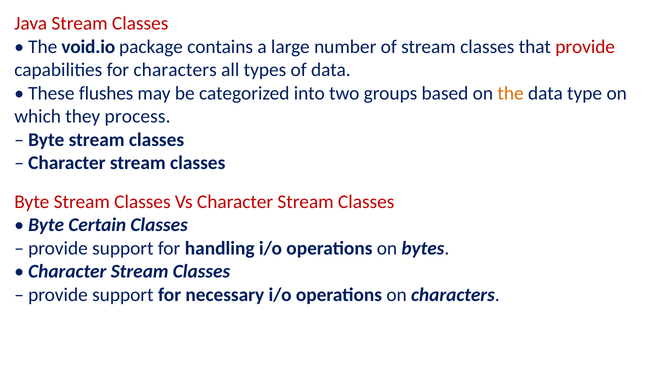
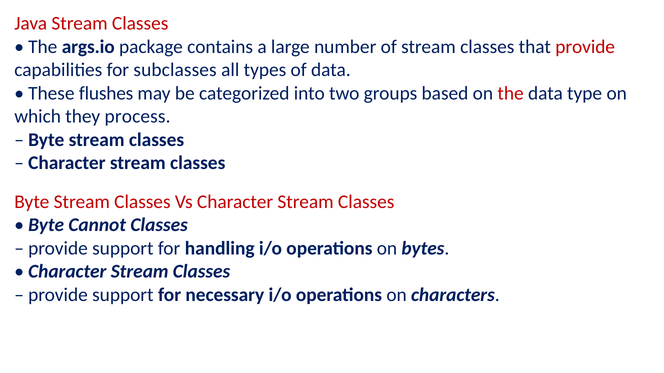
void.io: void.io -> args.io
for characters: characters -> subclasses
the at (511, 93) colour: orange -> red
Certain: Certain -> Cannot
